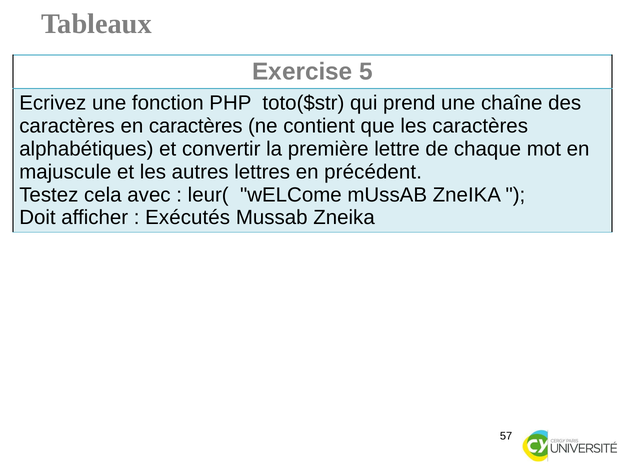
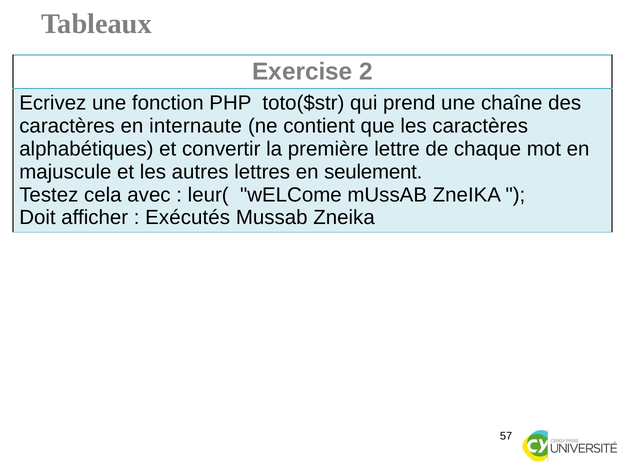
5: 5 -> 2
en caractères: caractères -> internaute
précédent: précédent -> seulement
